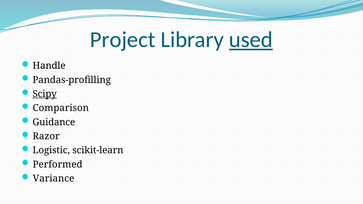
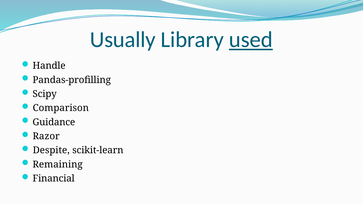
Project: Project -> Usually
Scipy underline: present -> none
Logistic: Logistic -> Despite
Performed: Performed -> Remaining
Variance: Variance -> Financial
